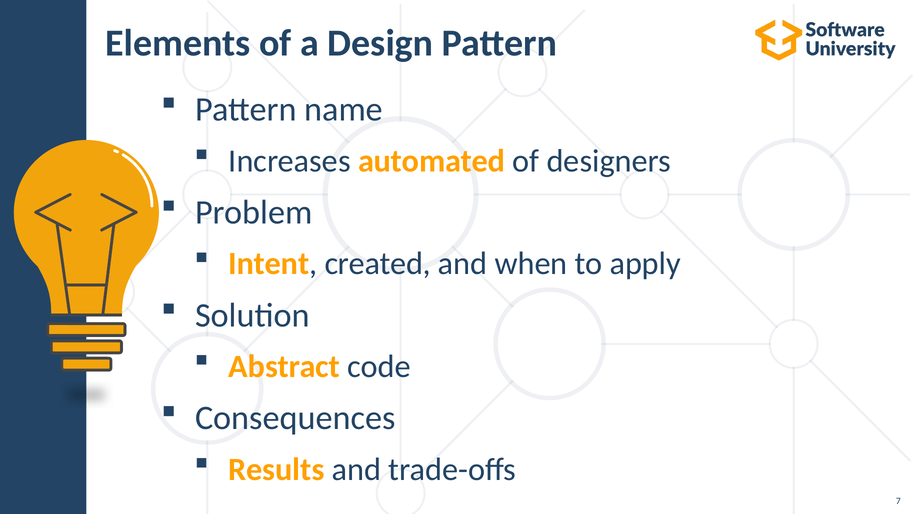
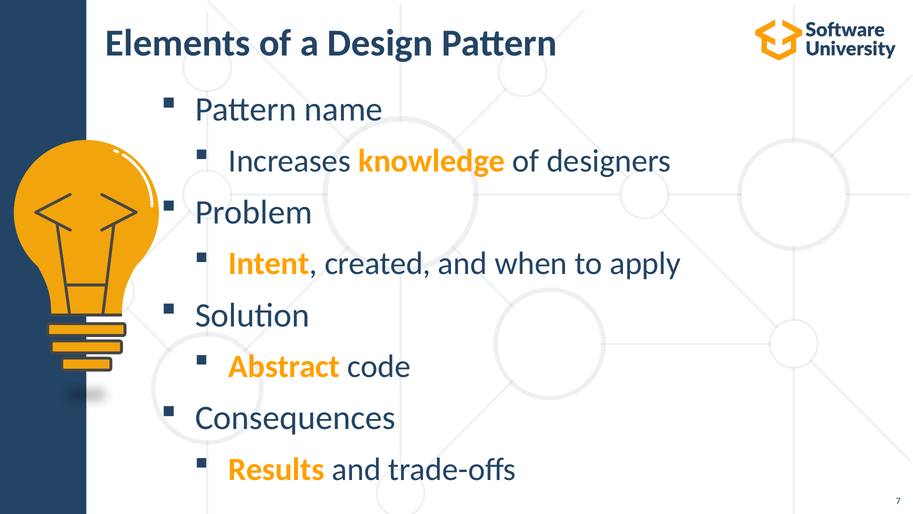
automated: automated -> knowledge
